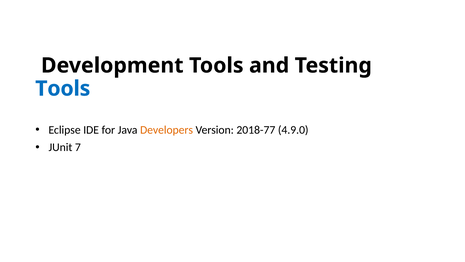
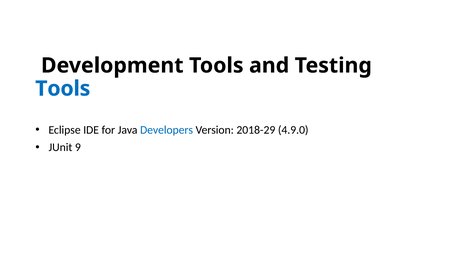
Developers colour: orange -> blue
2018-77: 2018-77 -> 2018-29
7: 7 -> 9
